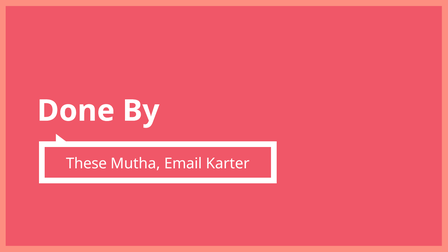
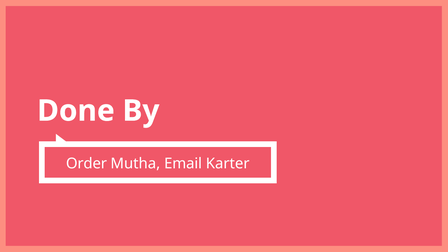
These: These -> Order
